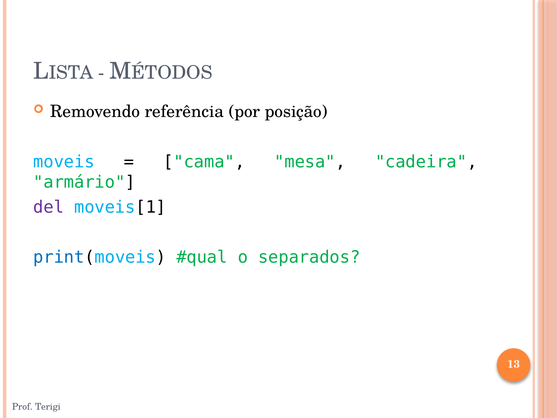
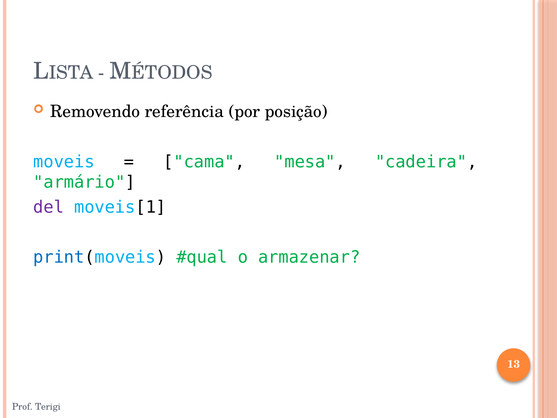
separados: separados -> armazenar
